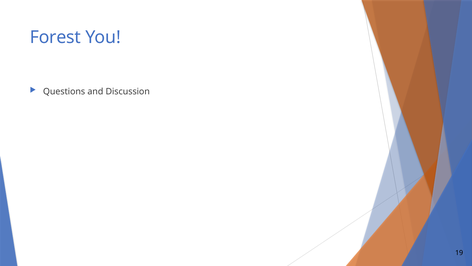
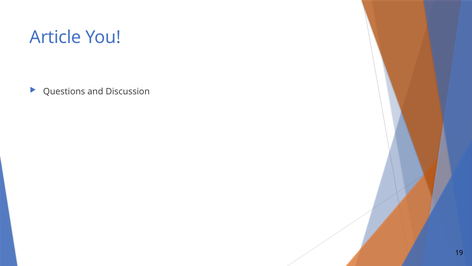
Forest: Forest -> Article
